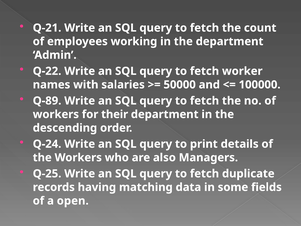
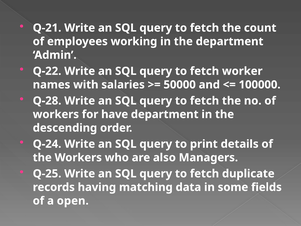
Q-89: Q-89 -> Q-28
their: their -> have
